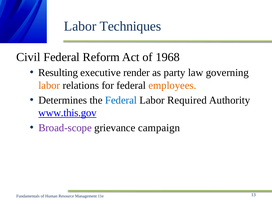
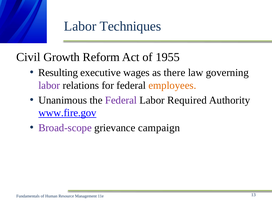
Civil Federal: Federal -> Growth
1968: 1968 -> 1955
render: render -> wages
party: party -> there
labor at (49, 85) colour: orange -> purple
Determines: Determines -> Unanimous
Federal at (121, 100) colour: blue -> purple
www.this.gov: www.this.gov -> www.fire.gov
